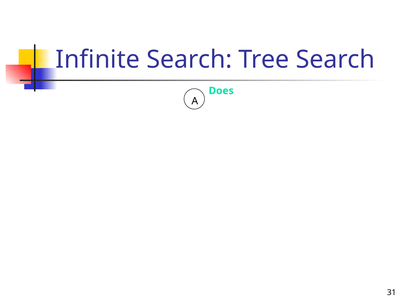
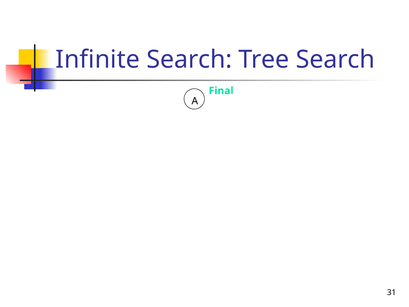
Does: Does -> Final
